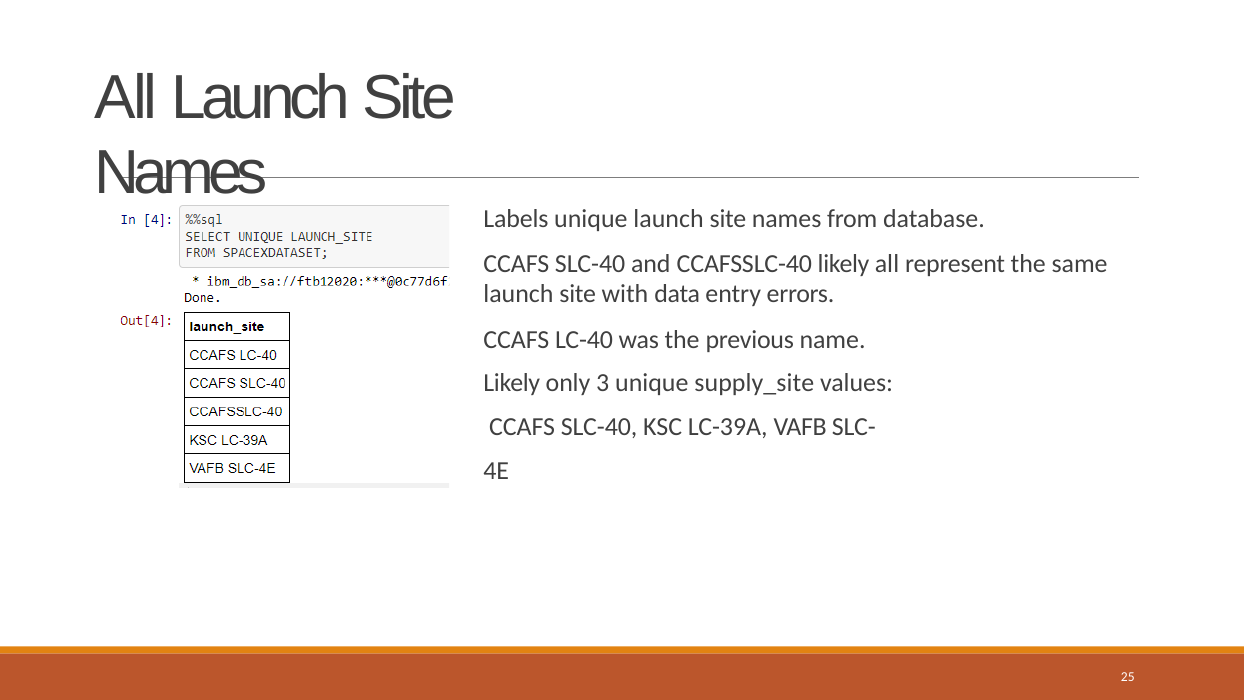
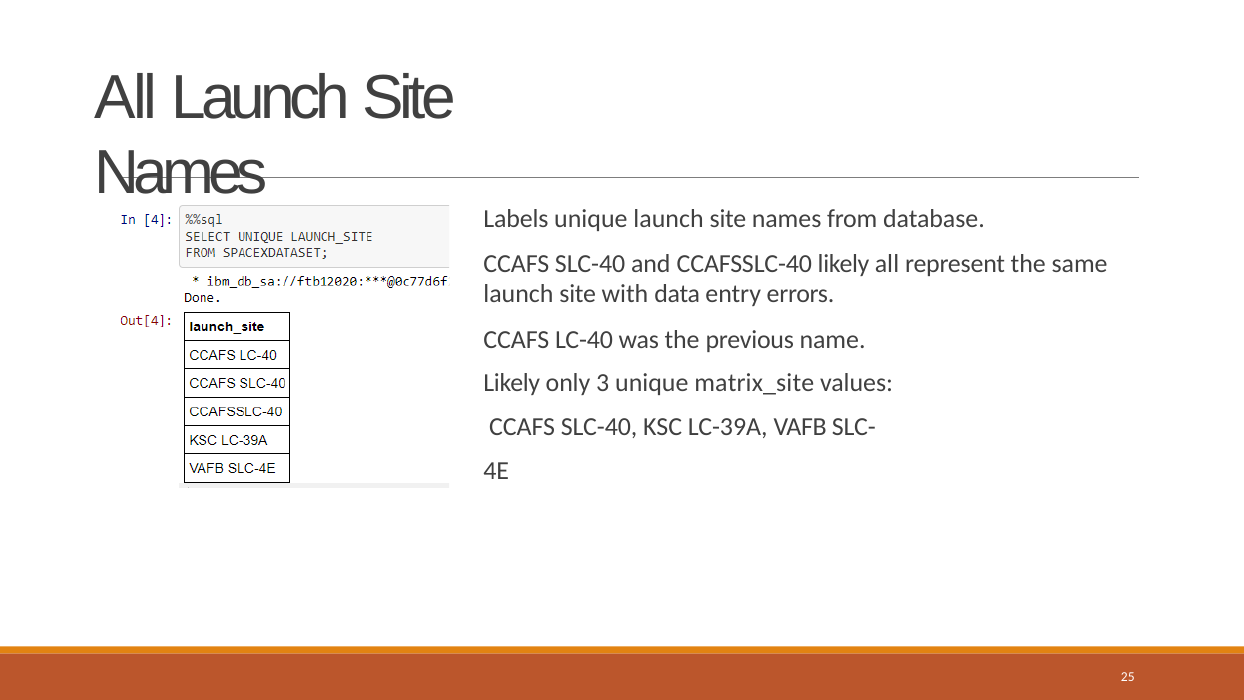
supply_site: supply_site -> matrix_site
